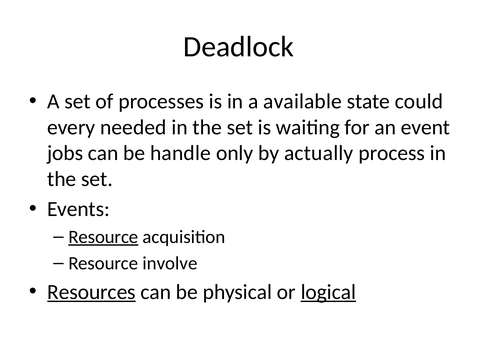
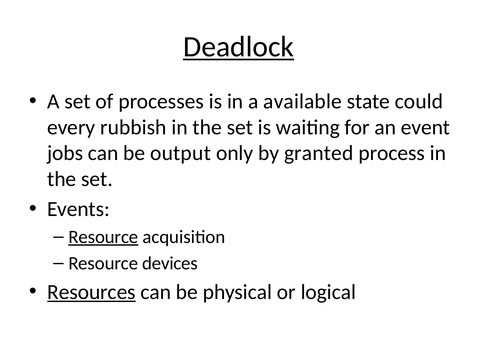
Deadlock underline: none -> present
needed: needed -> rubbish
handle: handle -> output
actually: actually -> granted
involve: involve -> devices
logical underline: present -> none
